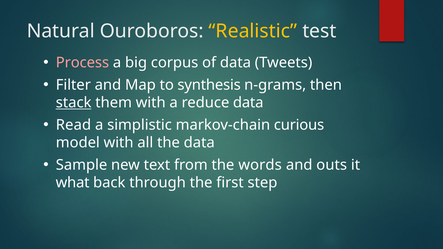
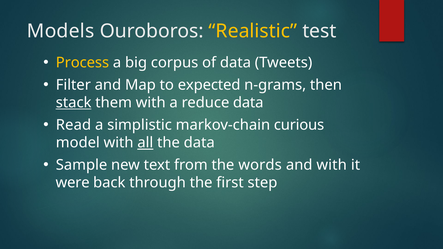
Natural: Natural -> Models
Process colour: pink -> yellow
synthesis: synthesis -> expected
all underline: none -> present
and outs: outs -> with
what: what -> were
